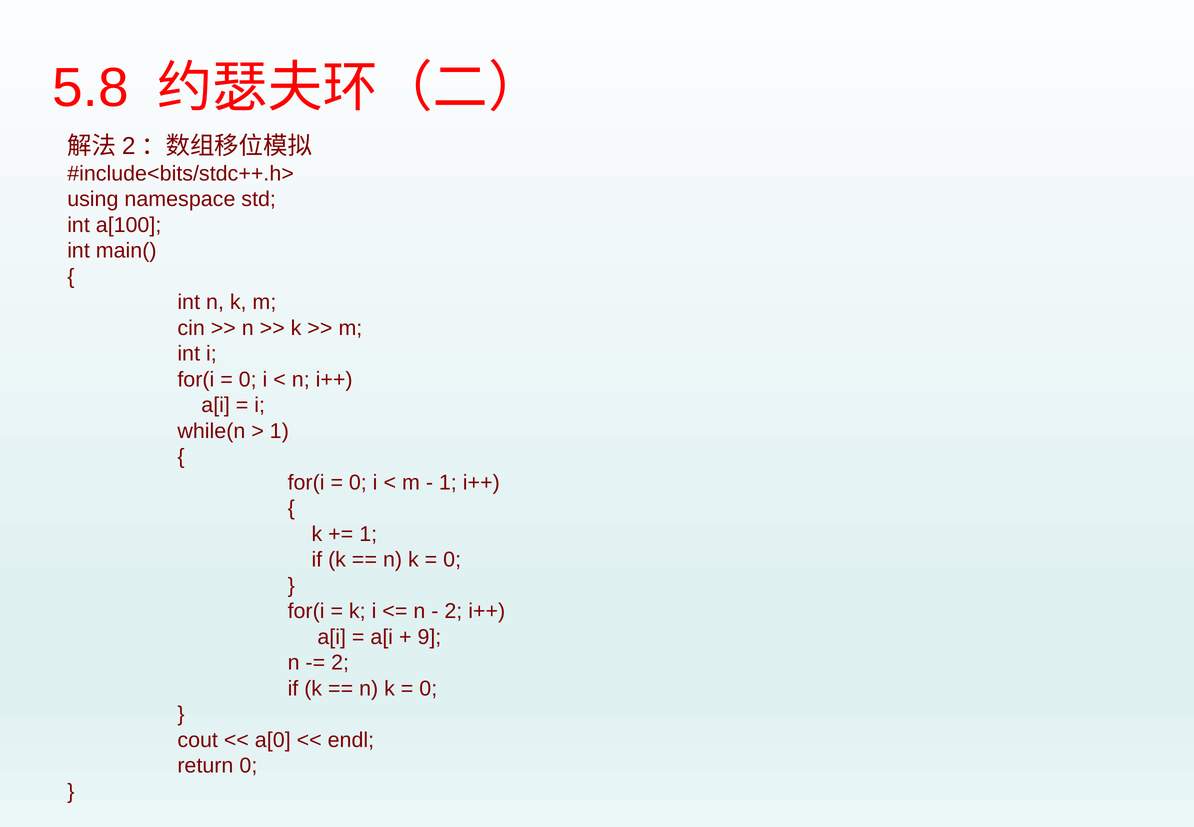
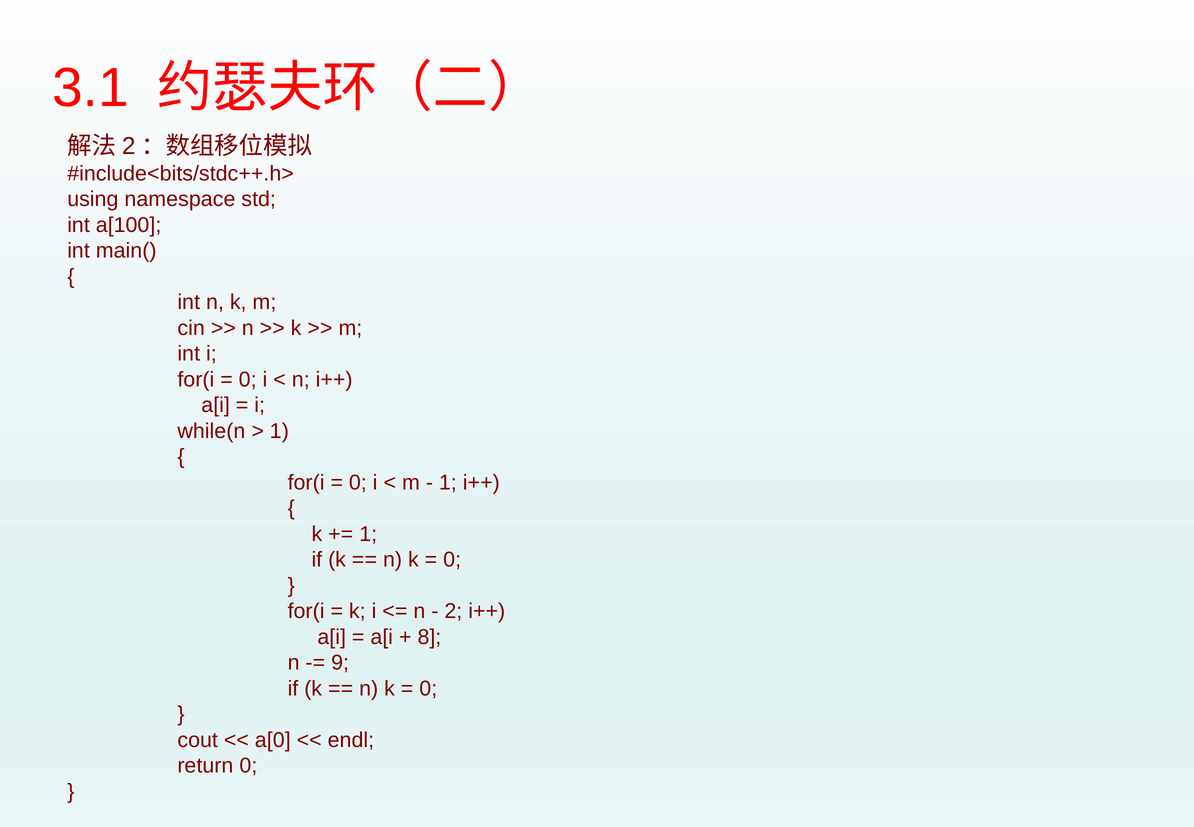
5.8: 5.8 -> 3.1
9: 9 -> 8
2 at (340, 662): 2 -> 9
